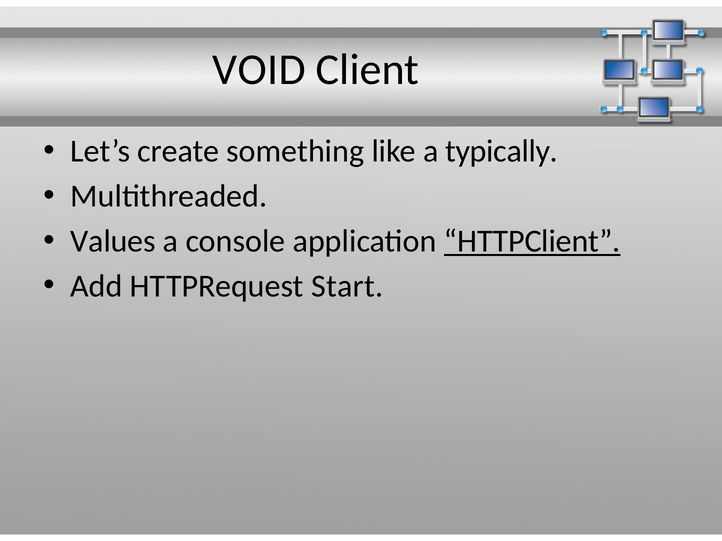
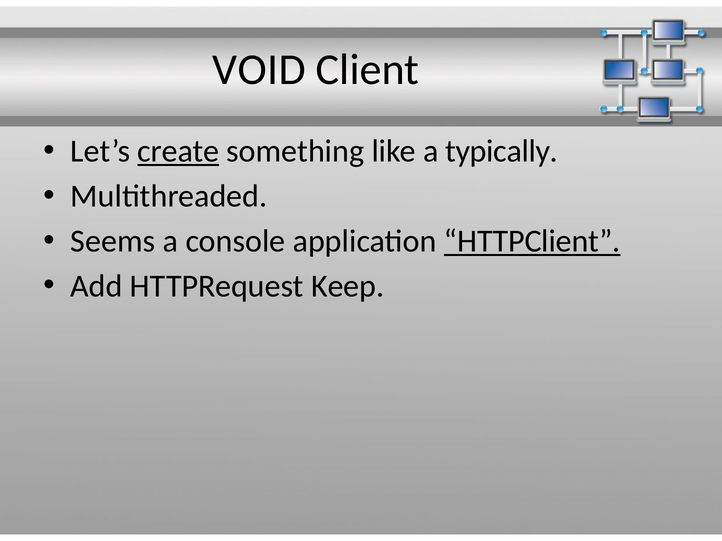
create underline: none -> present
Values: Values -> Seems
Start: Start -> Keep
